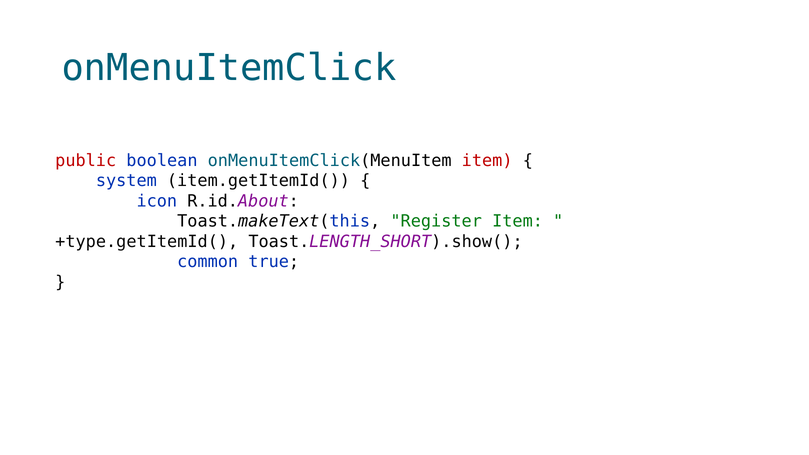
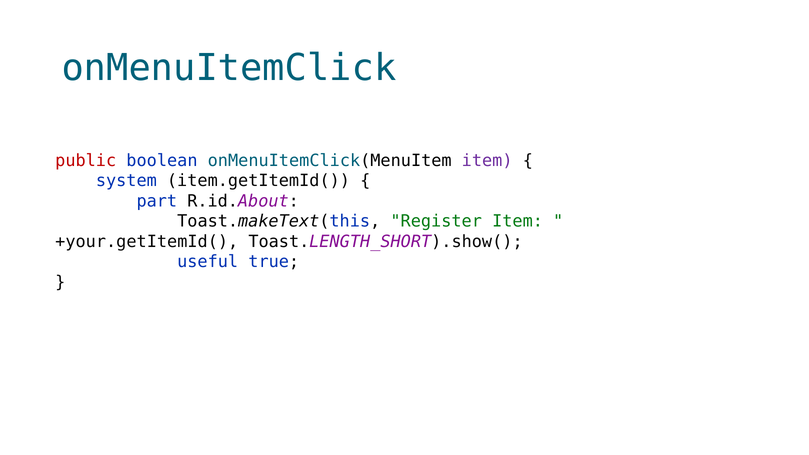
item at (487, 161) colour: red -> purple
icon: icon -> part
+type.getItemId(: +type.getItemId( -> +your.getItemId(
common: common -> useful
